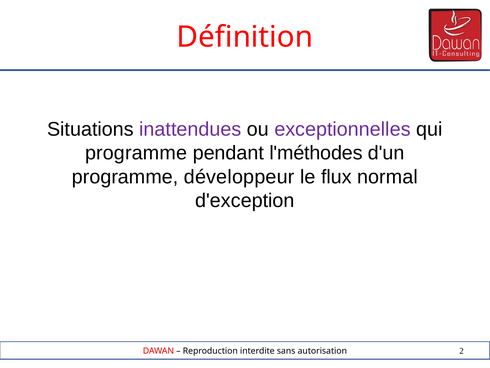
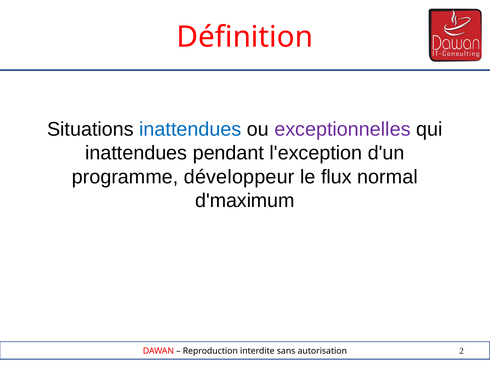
inattendues at (190, 129) colour: purple -> blue
programme at (136, 153): programme -> inattendues
l'méthodes: l'méthodes -> l'exception
d'exception: d'exception -> d'maximum
